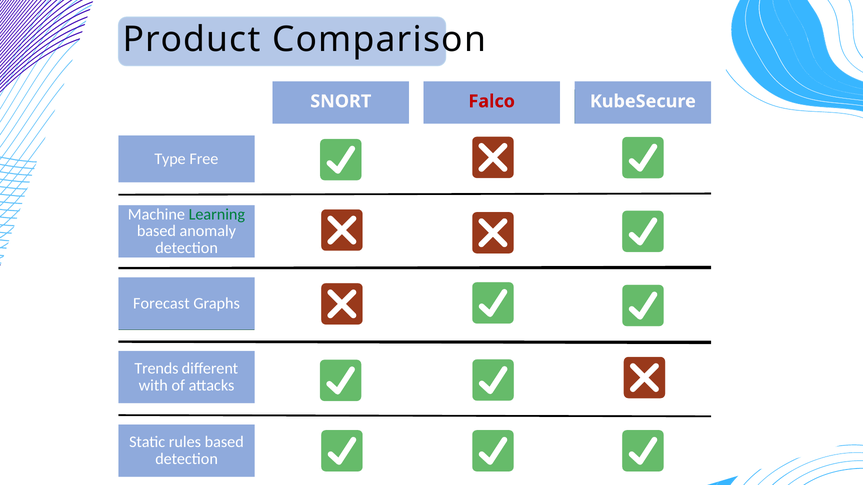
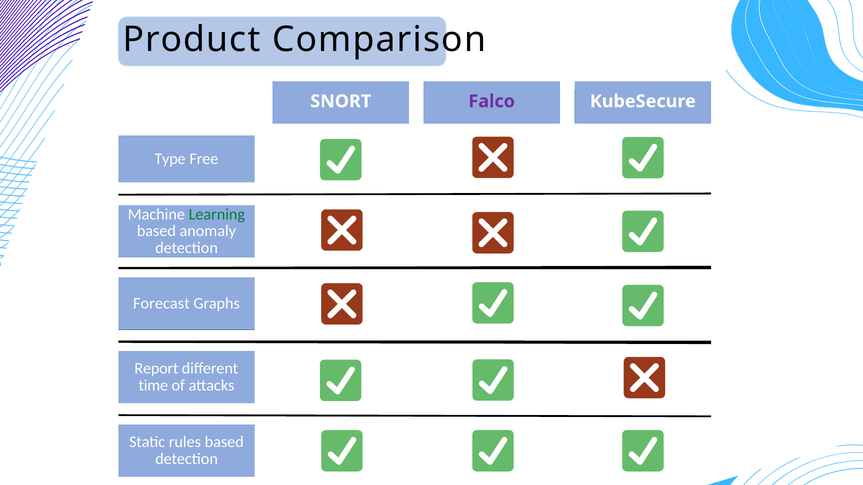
Falco colour: red -> purple
Trends: Trends -> Report
with: with -> time
